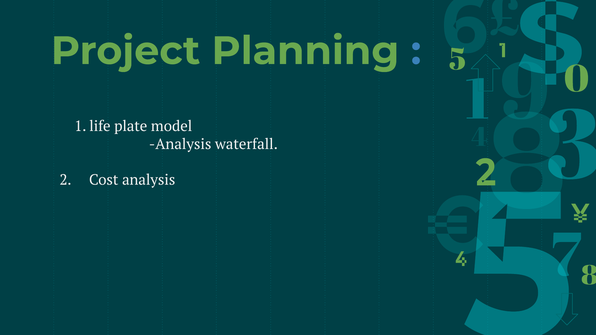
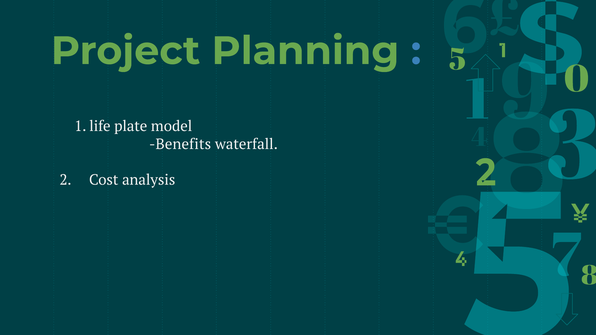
Analysis at (180, 144): Analysis -> Benefits
